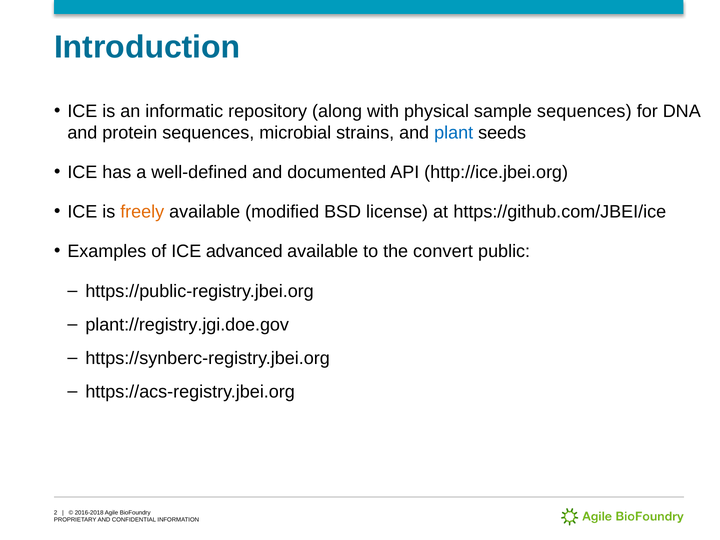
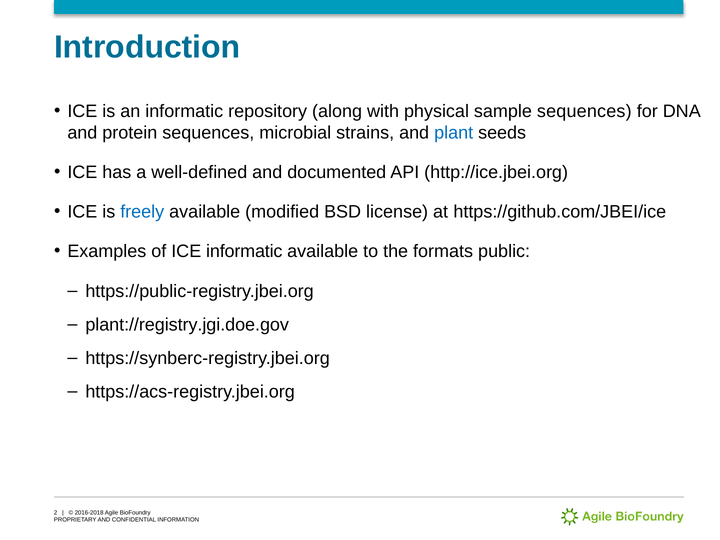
freely colour: orange -> blue
ICE advanced: advanced -> informatic
convert: convert -> formats
